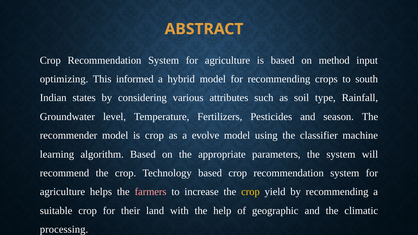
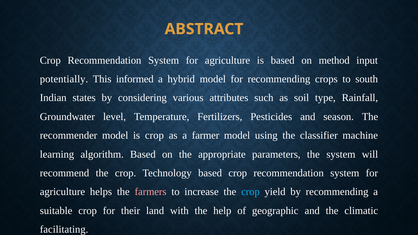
optimizing: optimizing -> potentially
evolve: evolve -> farmer
crop at (250, 192) colour: yellow -> light blue
processing: processing -> facilitating
